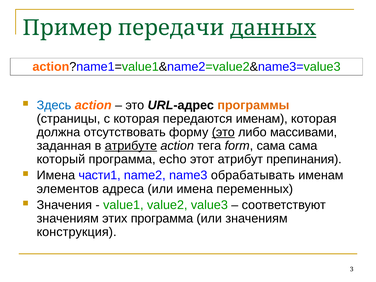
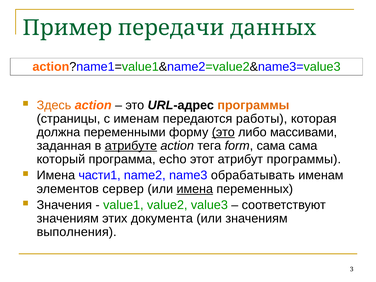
данных underline: present -> none
Здесь colour: blue -> orange
с которая: которая -> именам
передаются именам: именам -> работы
отсутствовать: отсутствовать -> переменными
атрибут препинания: препинания -> программы
адреса: адреса -> сервер
имена at (195, 189) underline: none -> present
этих программа: программа -> документа
конструкция: конструкция -> выполнения
